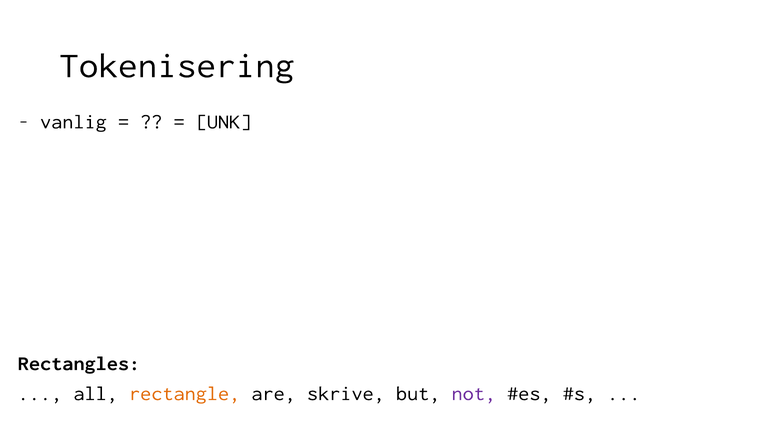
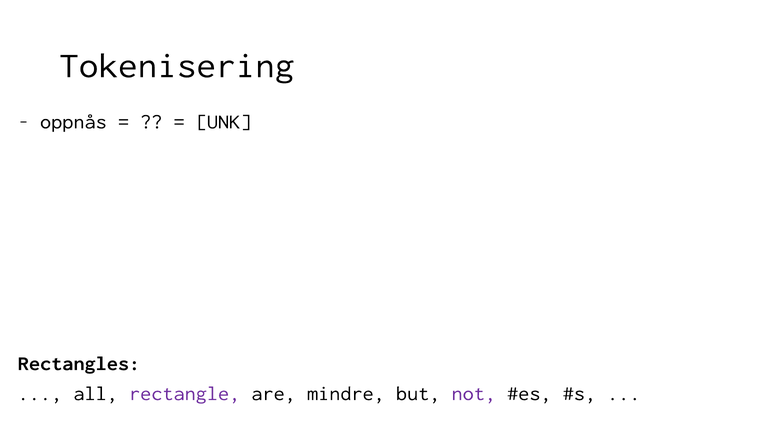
vanlig: vanlig -> oppnås
rectangle colour: orange -> purple
skrive: skrive -> mindre
